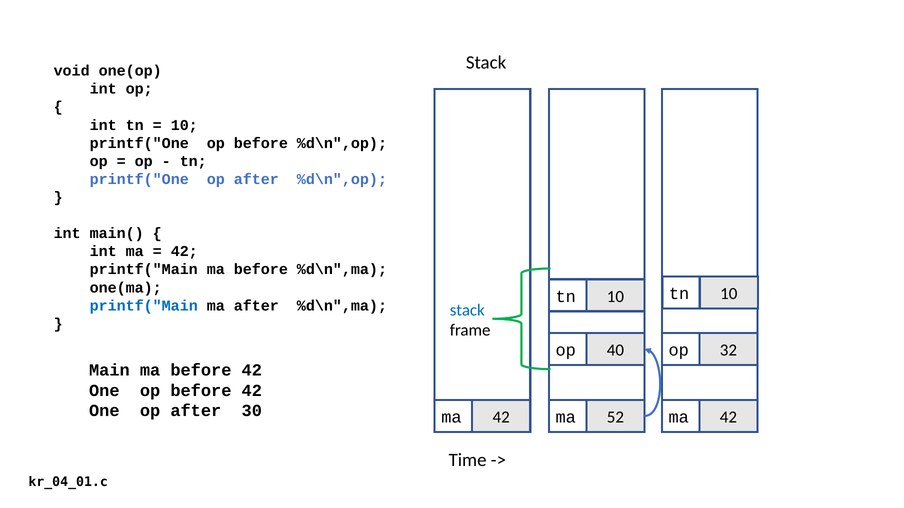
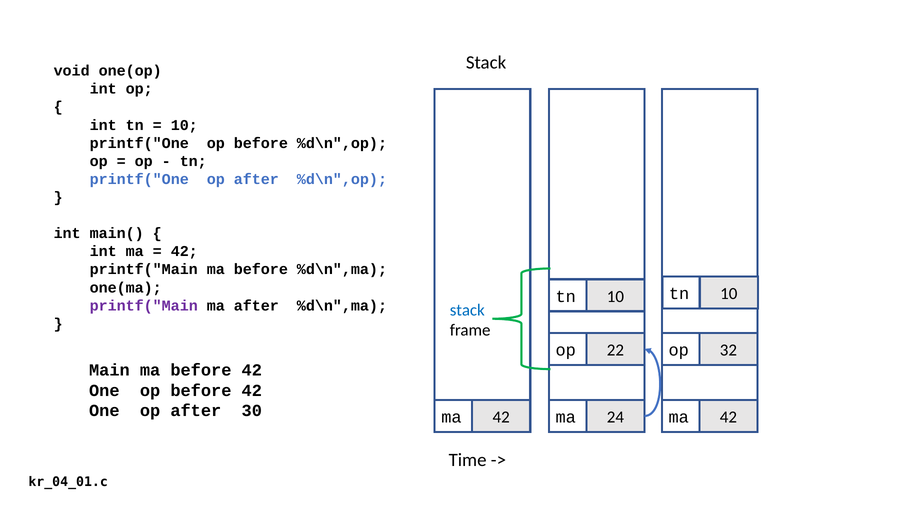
printf("Main at (144, 306) colour: blue -> purple
40: 40 -> 22
52: 52 -> 24
